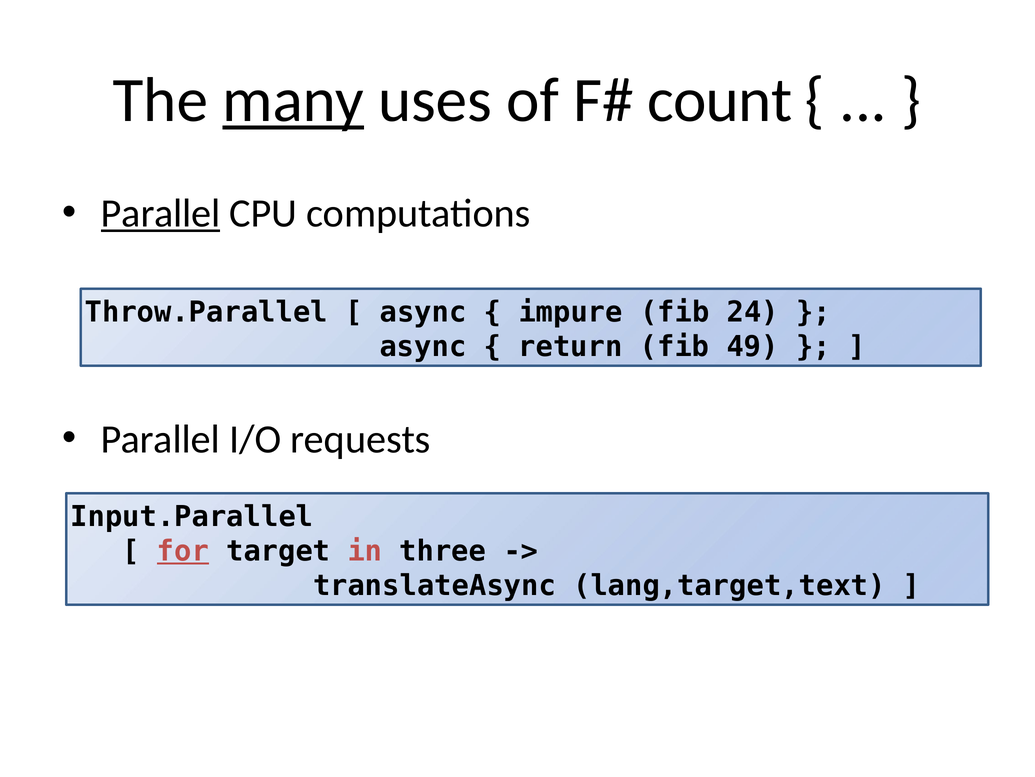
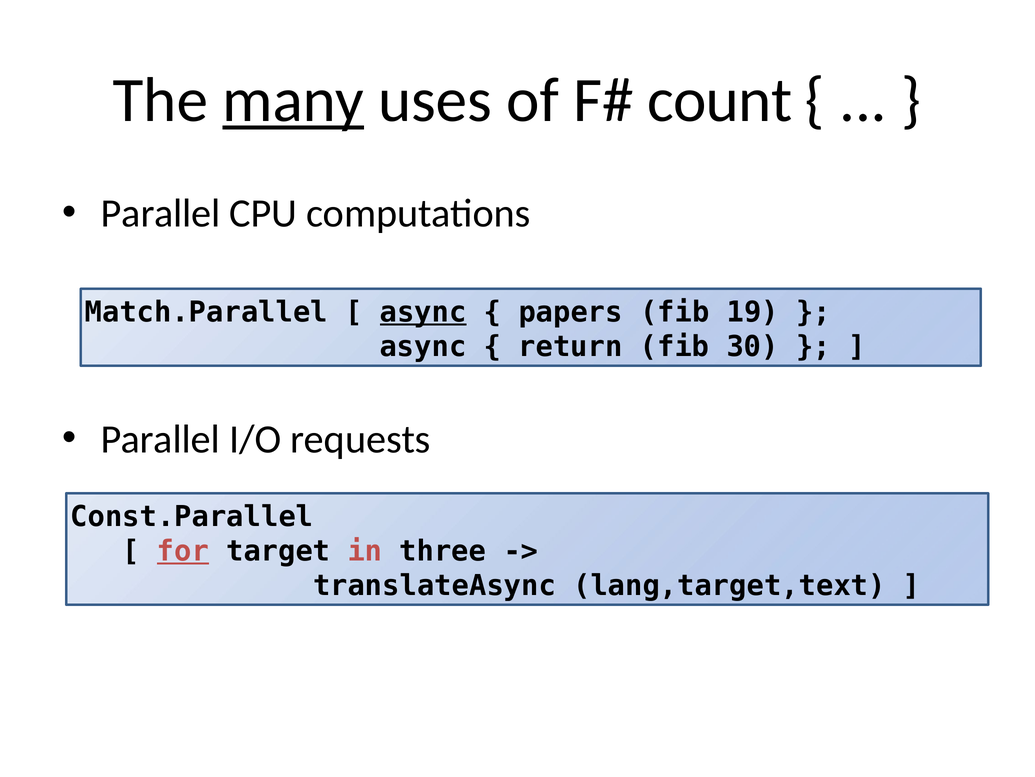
Parallel at (161, 213) underline: present -> none
Throw.Parallel: Throw.Parallel -> Match.Parallel
async at (423, 312) underline: none -> present
impure: impure -> papers
24: 24 -> 19
49: 49 -> 30
Input.Parallel: Input.Parallel -> Const.Parallel
